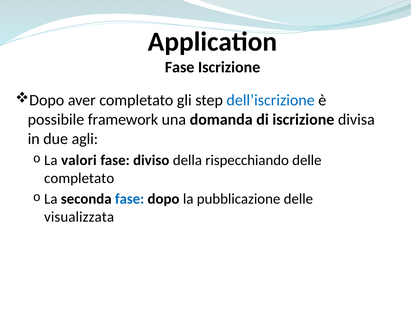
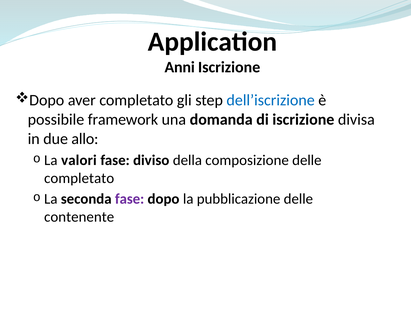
Fase at (180, 67): Fase -> Anni
agli: agli -> allo
rispecchiando: rispecchiando -> composizione
fase at (130, 198) colour: blue -> purple
visualizzata: visualizzata -> contenente
